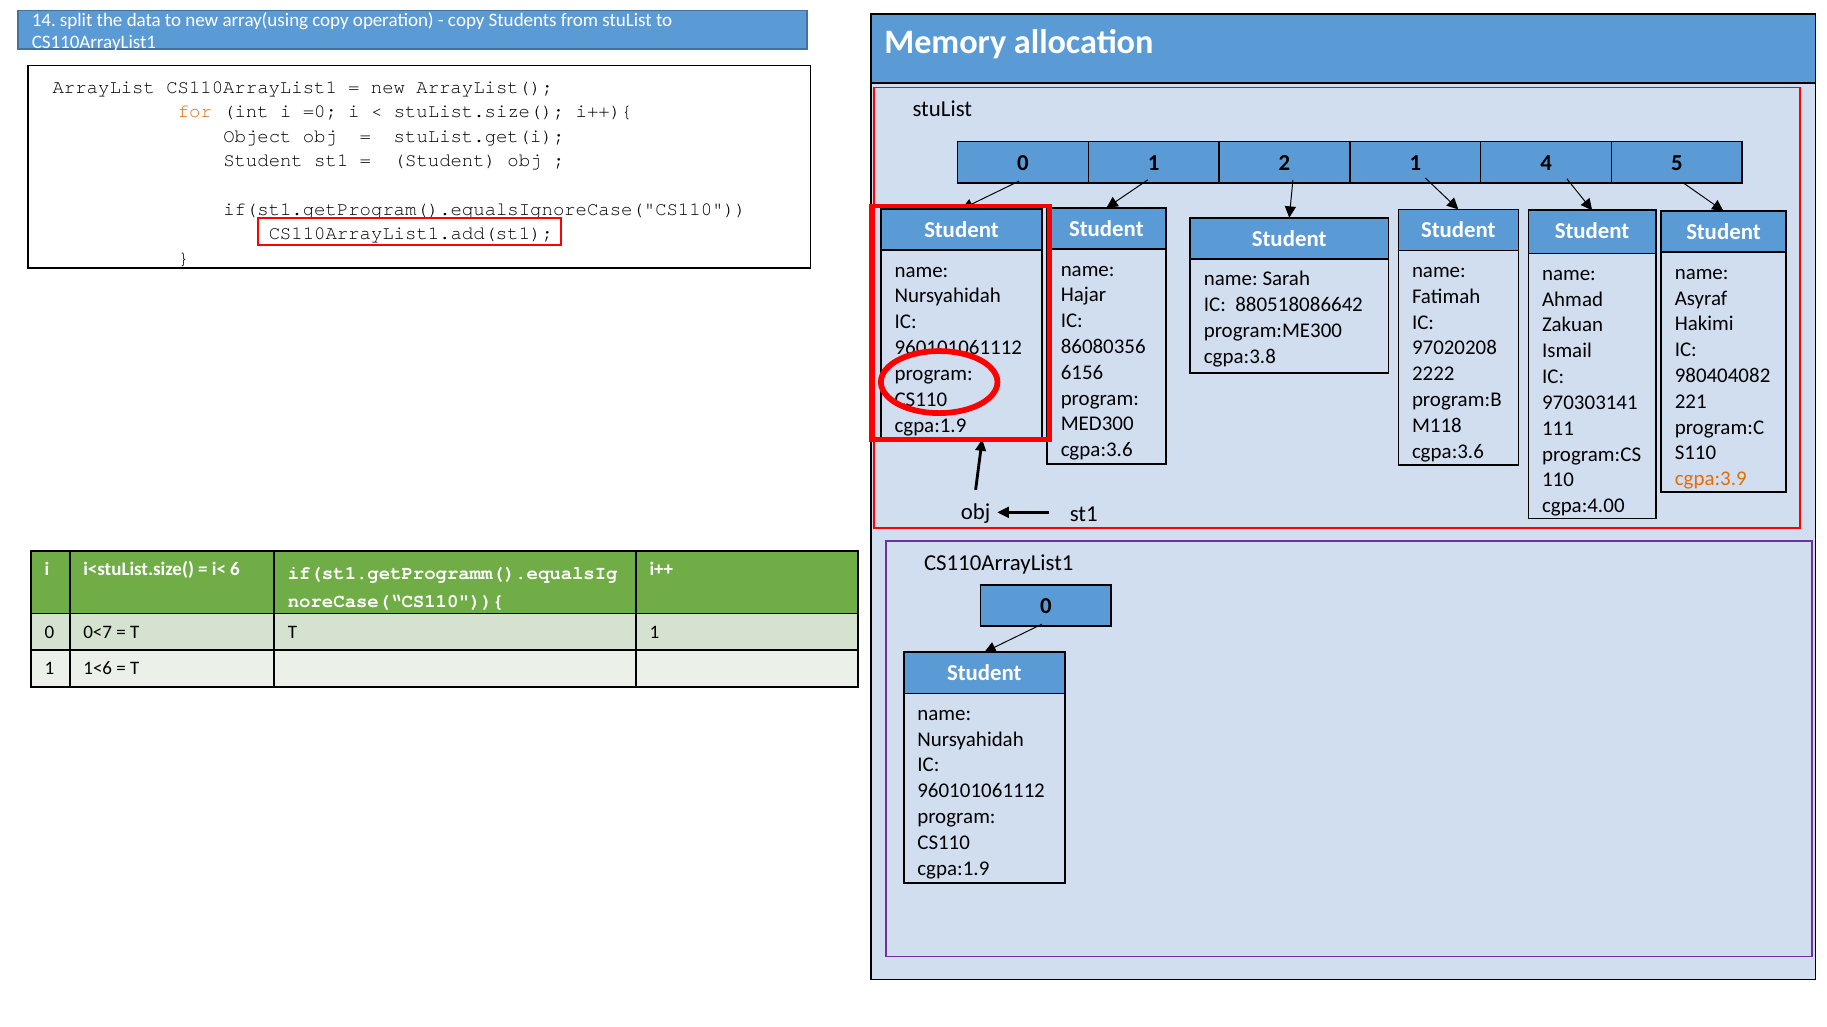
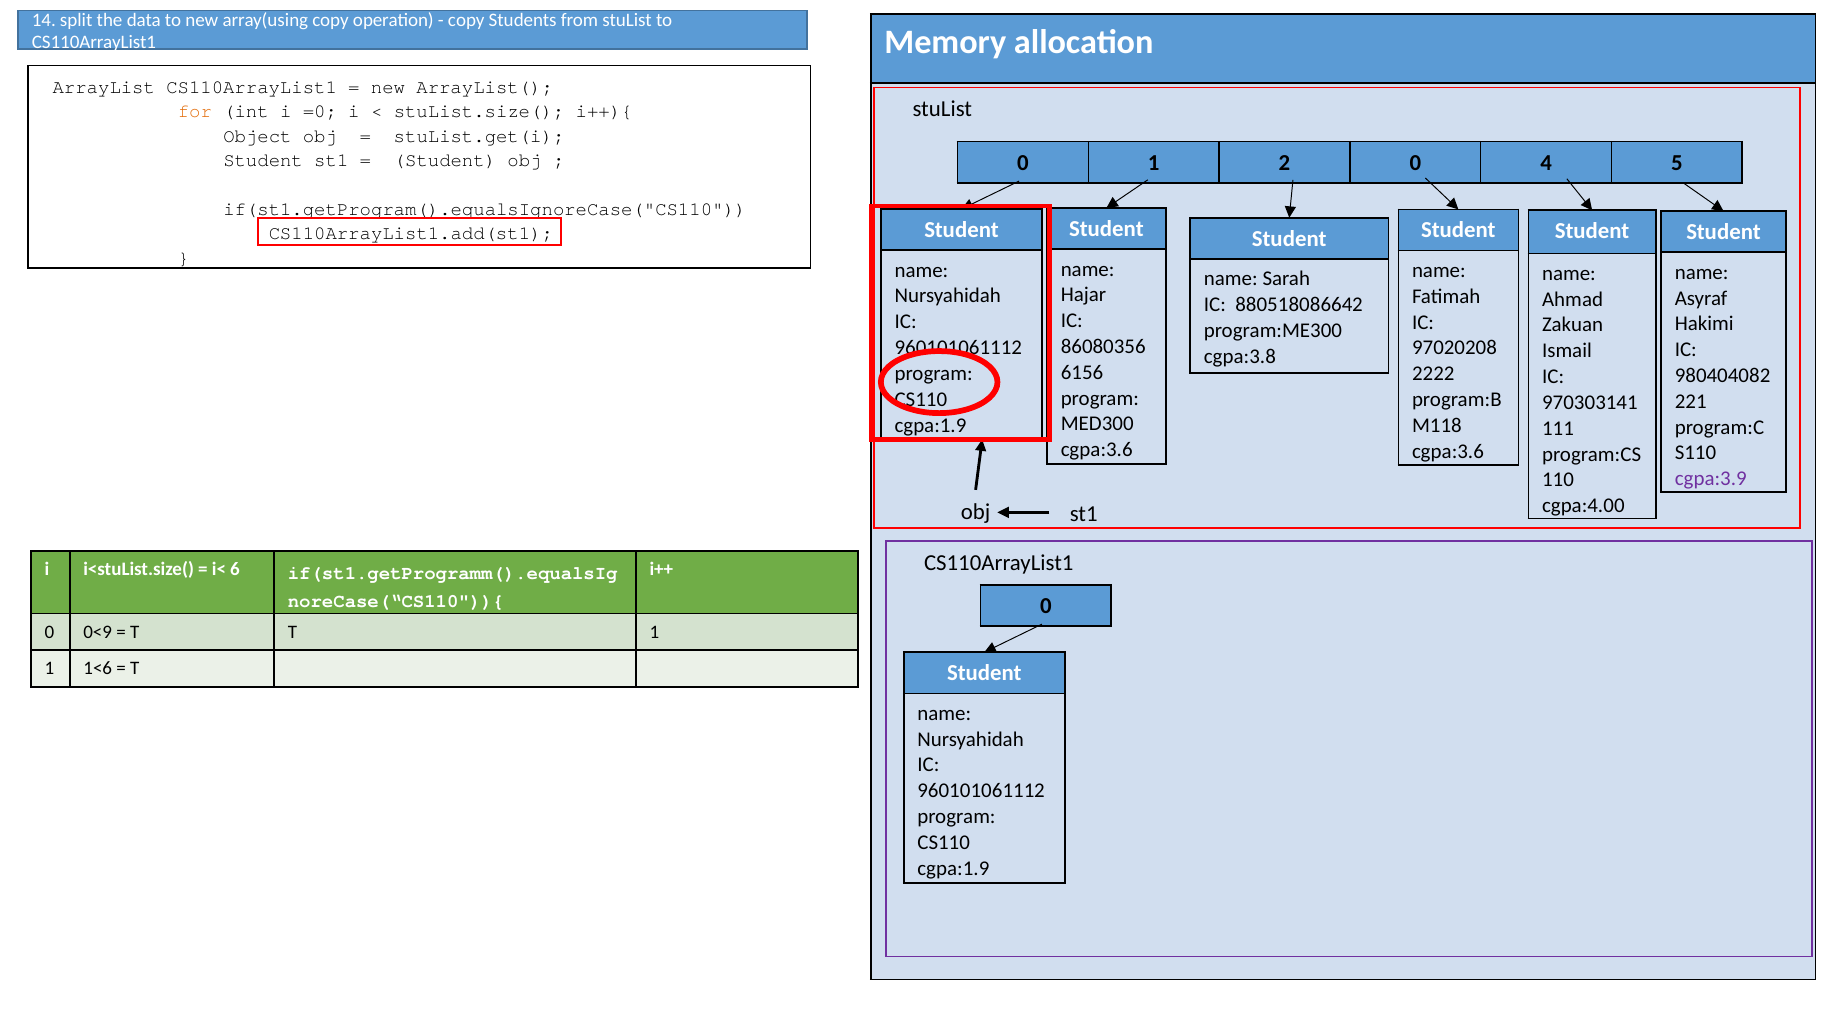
2 1: 1 -> 0
cgpa:3.9 colour: orange -> purple
0<7: 0<7 -> 0<9
